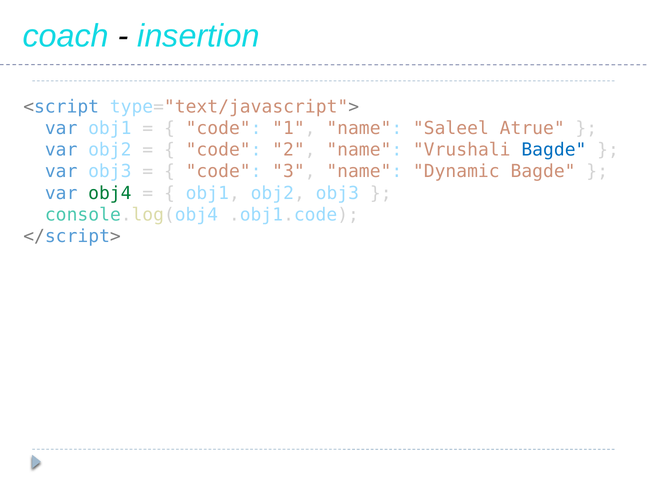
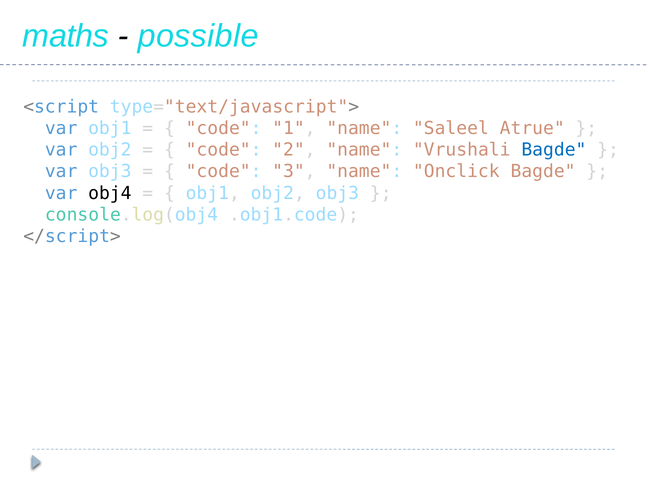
coach: coach -> maths
insertion: insertion -> possible
Dynamic: Dynamic -> Onclick
obj4 colour: green -> black
